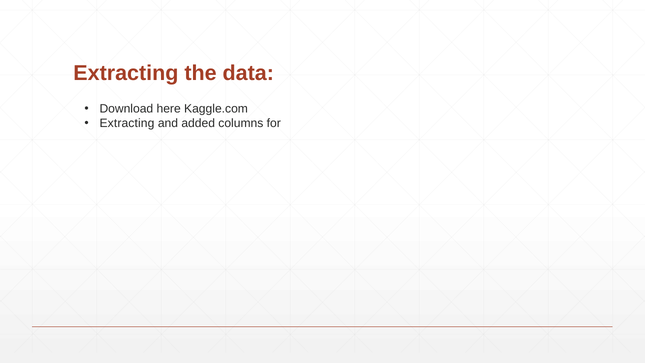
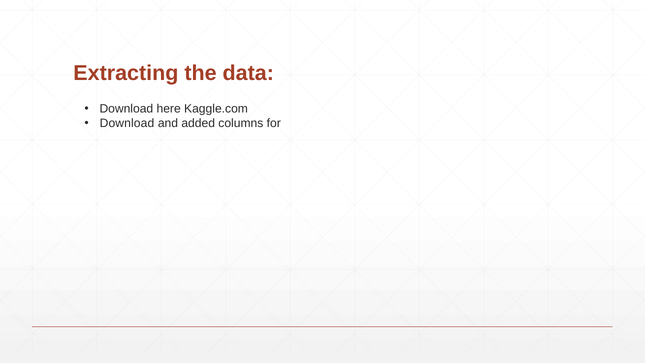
Extracting at (127, 123): Extracting -> Download
